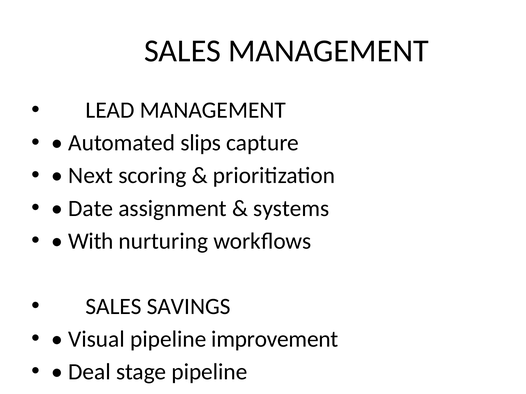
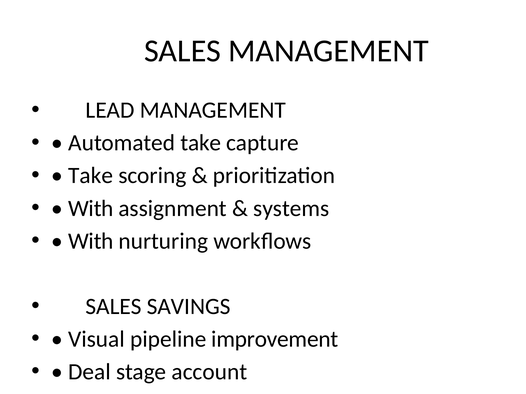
Automated slips: slips -> take
Next at (91, 176): Next -> Take
Date at (91, 209): Date -> With
stage pipeline: pipeline -> account
